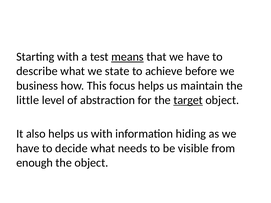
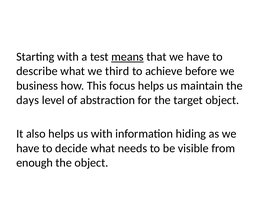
state: state -> third
little: little -> days
target underline: present -> none
